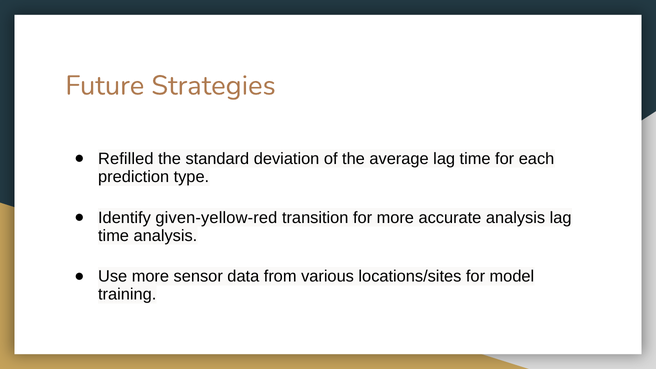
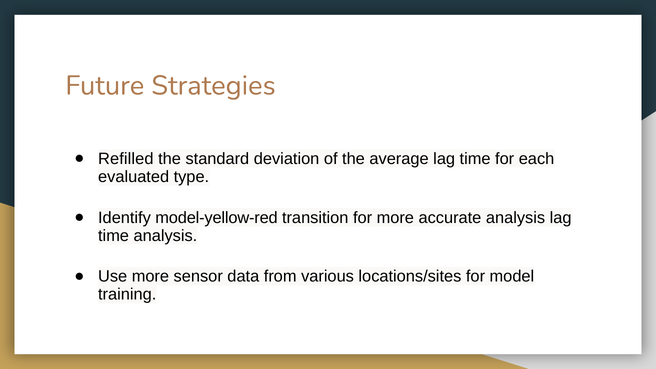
prediction: prediction -> evaluated
given-yellow-red: given-yellow-red -> model-yellow-red
